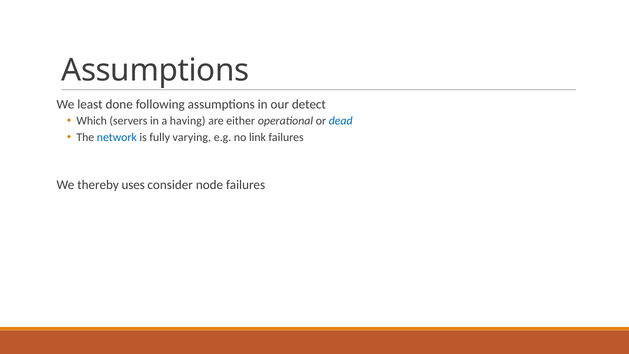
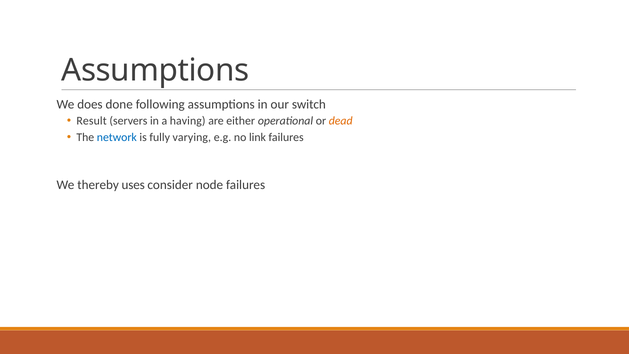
least: least -> does
detect: detect -> switch
Which: Which -> Result
dead colour: blue -> orange
